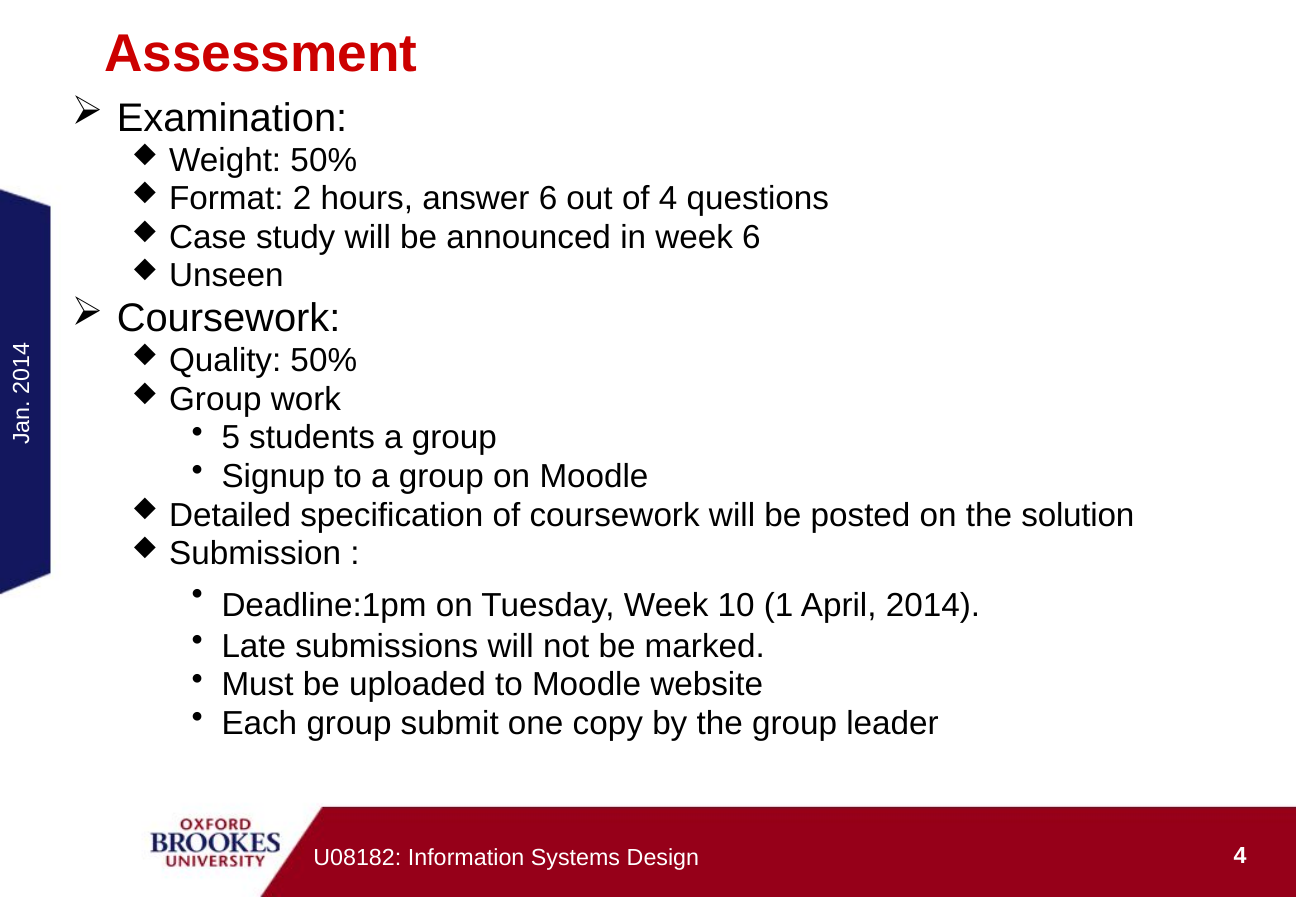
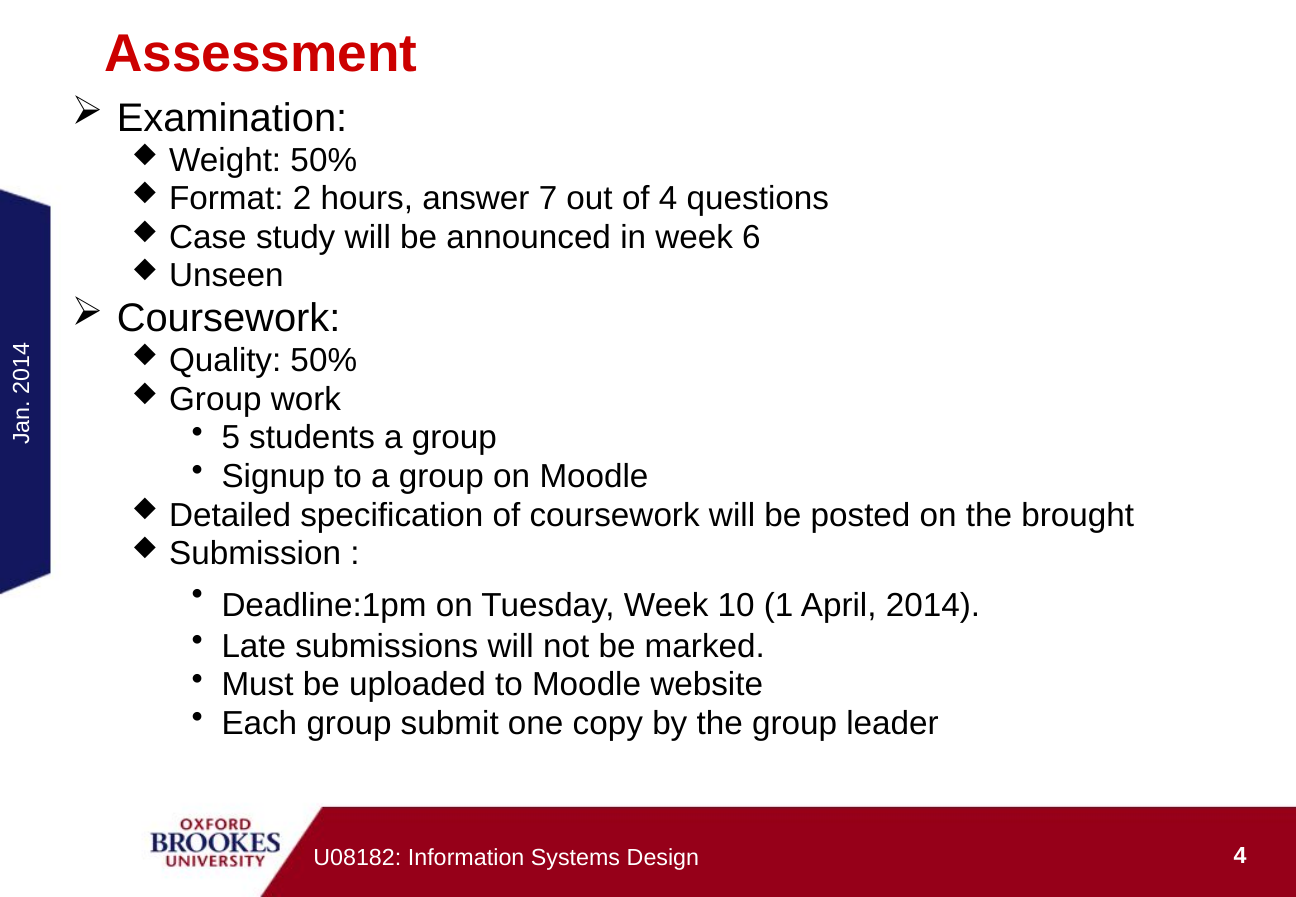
answer 6: 6 -> 7
solution: solution -> brought
